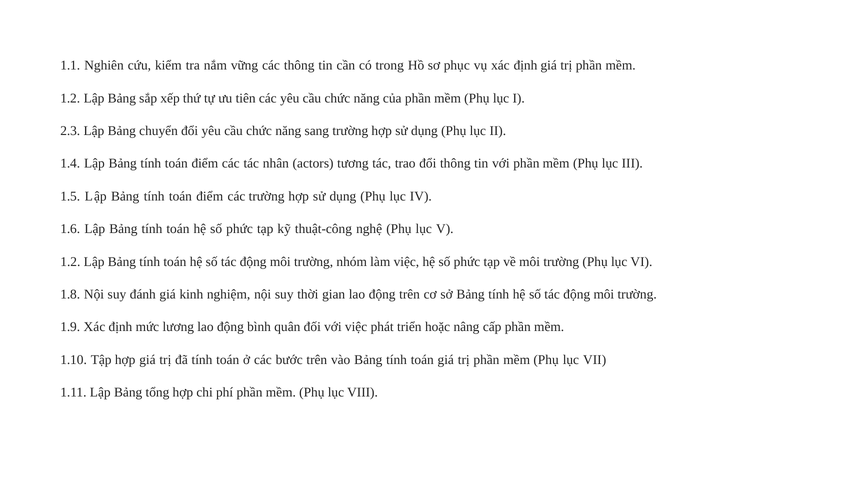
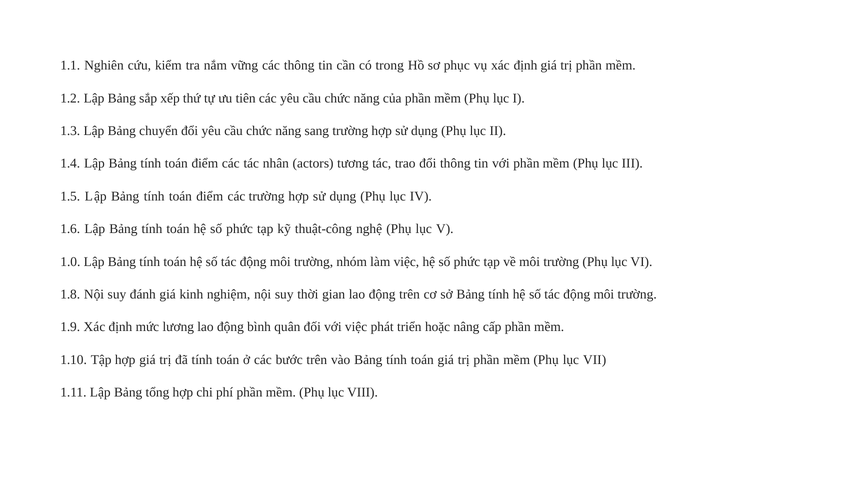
2.3: 2.3 -> 1.3
1.2 at (70, 262): 1.2 -> 1.0
